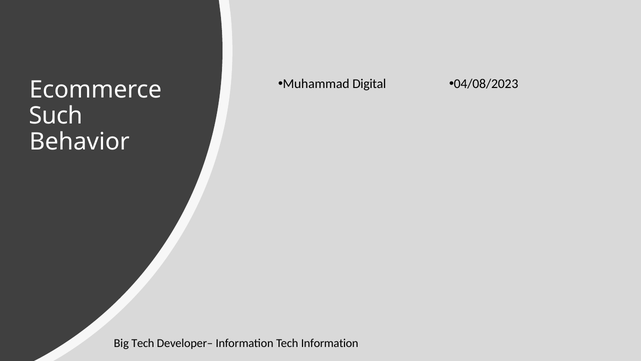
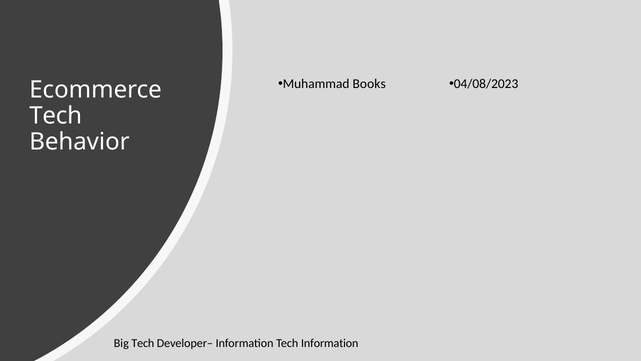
Digital: Digital -> Books
Such at (56, 115): Such -> Tech
